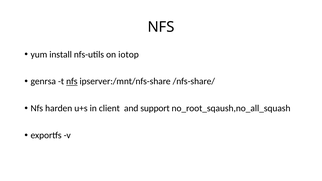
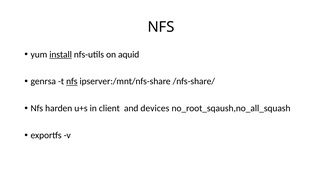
install underline: none -> present
iotop: iotop -> aquid
support: support -> devices
